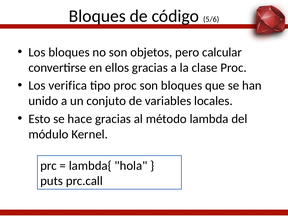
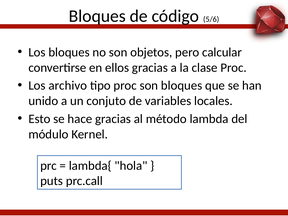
verifica: verifica -> archivo
